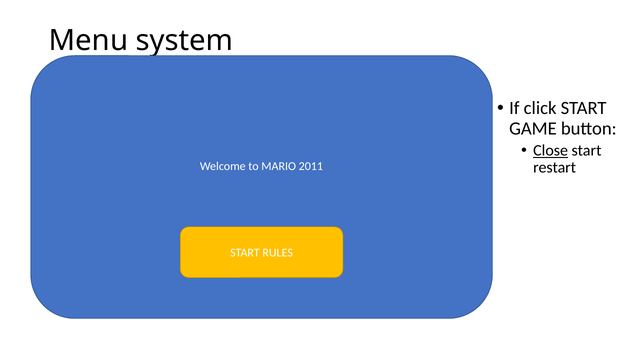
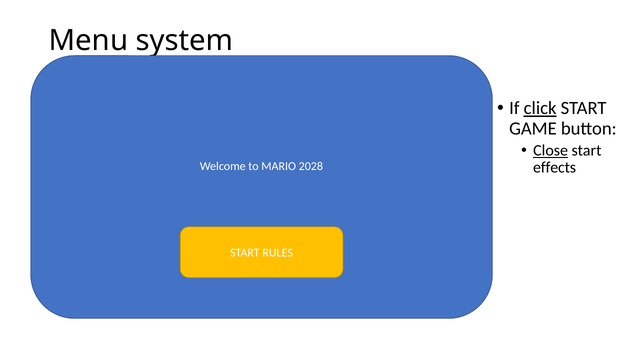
click underline: none -> present
restart: restart -> effects
2011: 2011 -> 2028
